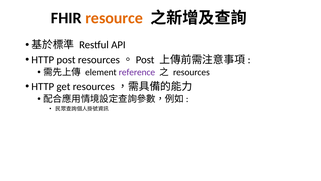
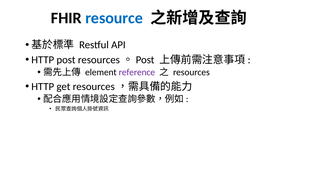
resource colour: orange -> blue
